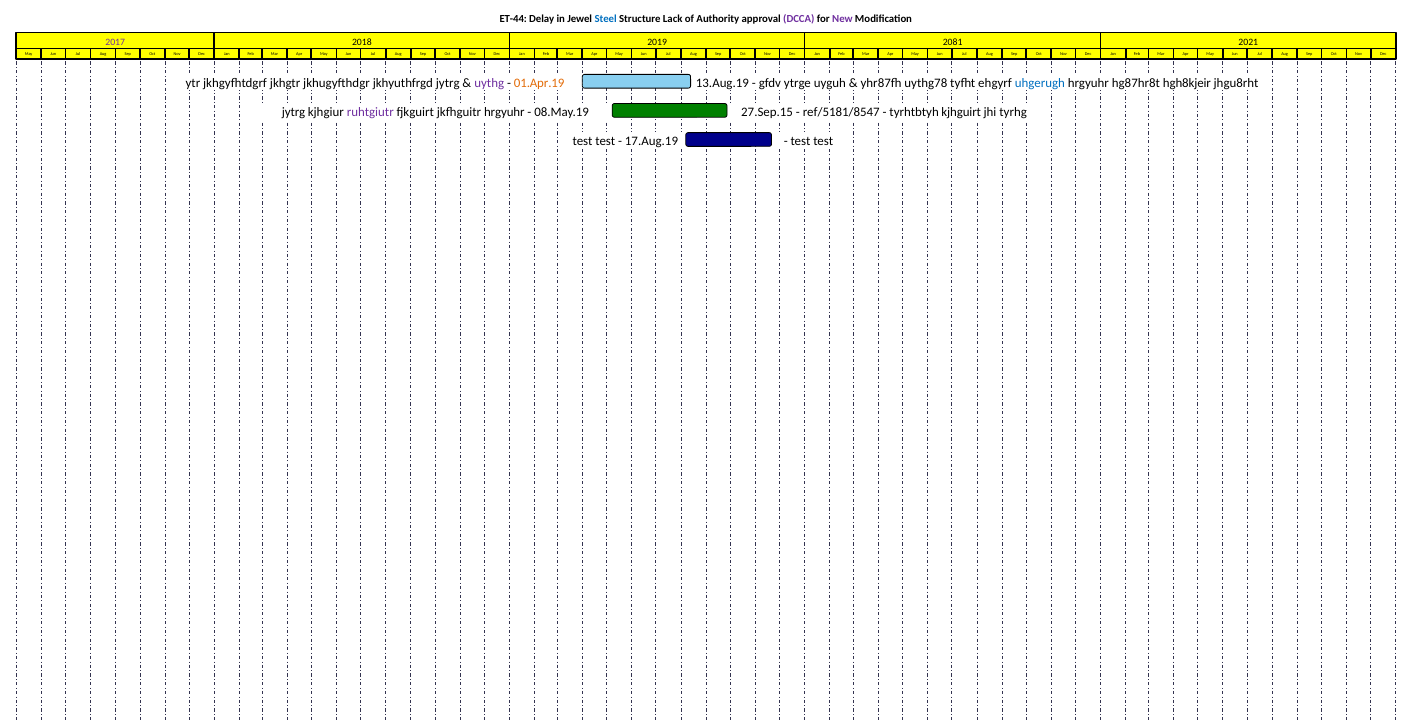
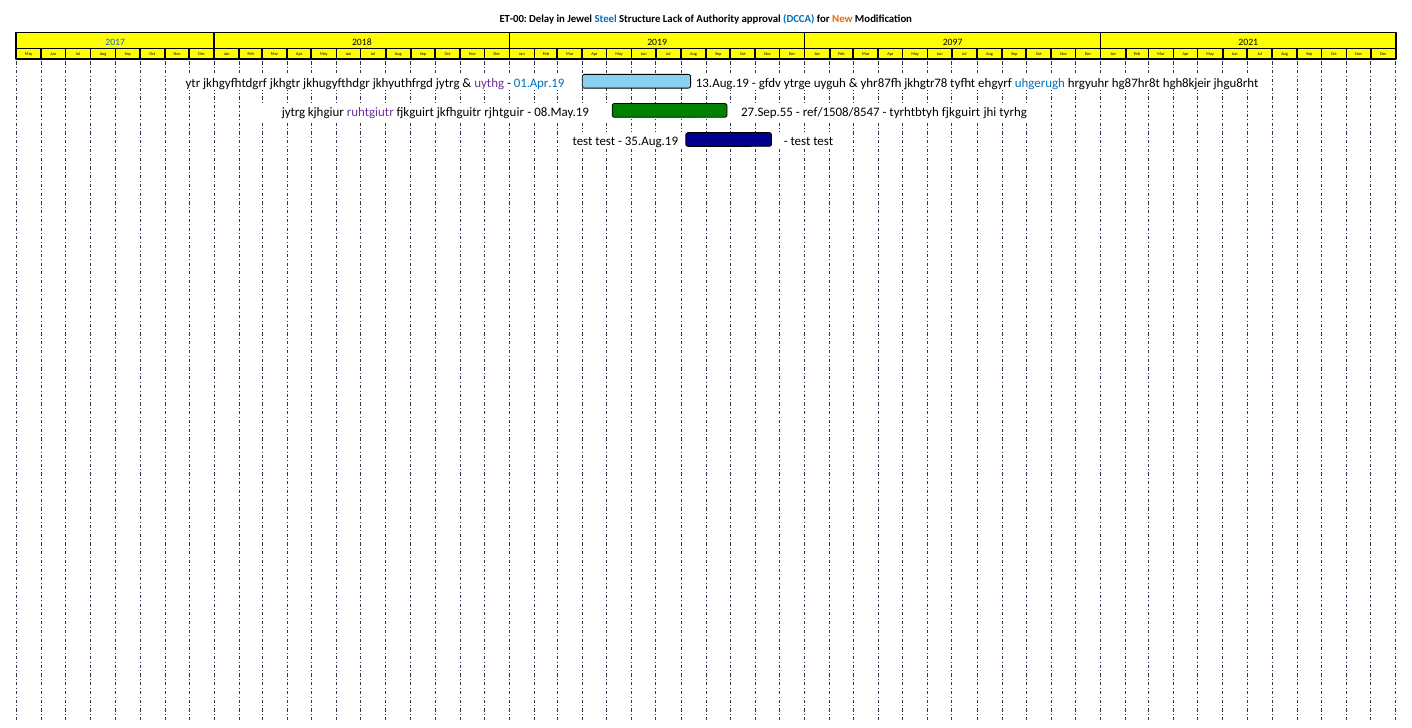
ET-44: ET-44 -> ET-00
DCCA colour: purple -> blue
New colour: purple -> orange
2017 colour: purple -> blue
2081: 2081 -> 2097
01.Apr.19 colour: orange -> blue
uythg78: uythg78 -> jkhgtr78
jkfhguitr hrgyuhr: hrgyuhr -> rjhtguir
27.Sep.15: 27.Sep.15 -> 27.Sep.55
ref/5181/8547: ref/5181/8547 -> ref/1508/8547
tyrhtbtyh kjhguirt: kjhguirt -> fjkguirt
17.Aug.19: 17.Aug.19 -> 35.Aug.19
